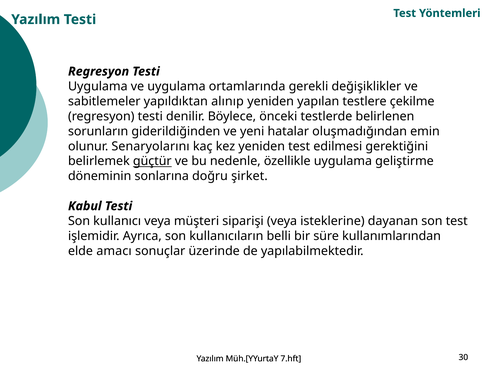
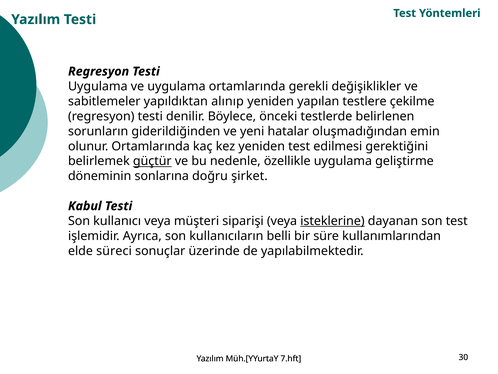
olunur Senaryolarını: Senaryolarını -> Ortamlarında
isteklerine underline: none -> present
amacı: amacı -> süreci
